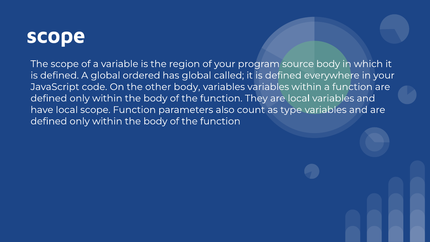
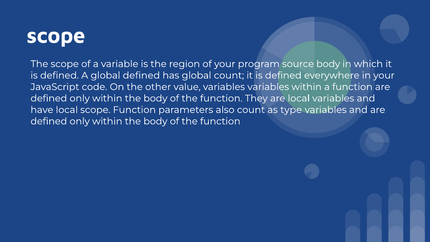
global ordered: ordered -> defined
global called: called -> count
other body: body -> value
